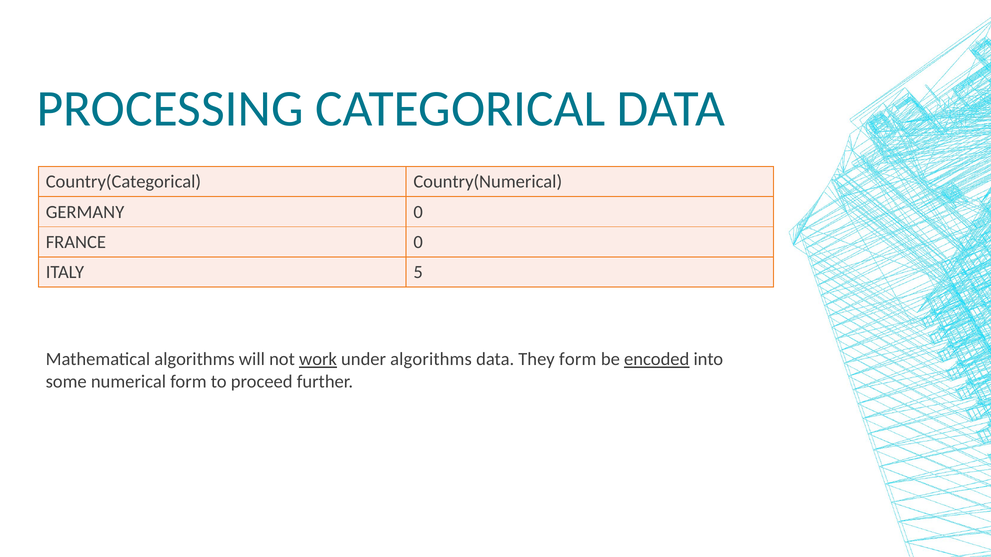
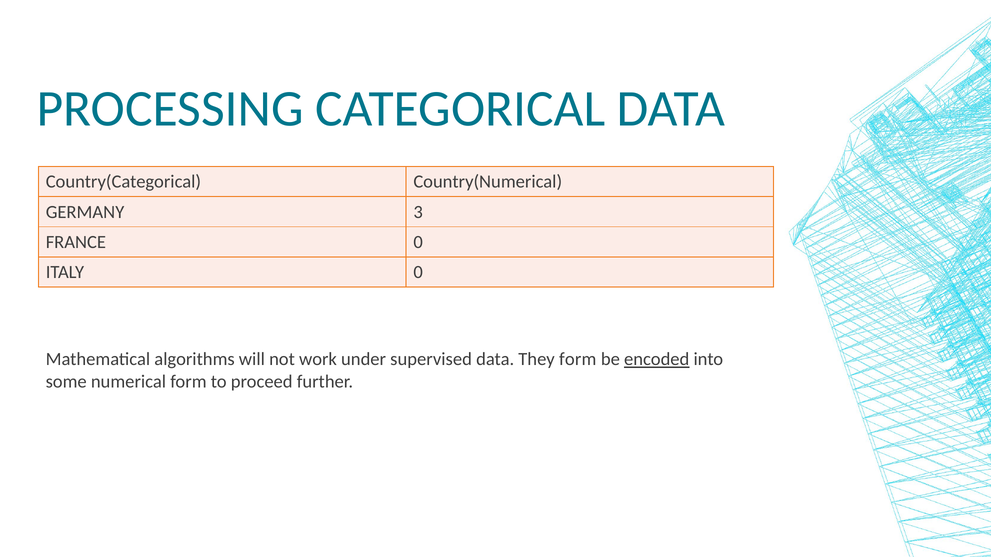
GERMANY 0: 0 -> 3
ITALY 5: 5 -> 0
work underline: present -> none
under algorithms: algorithms -> supervised
